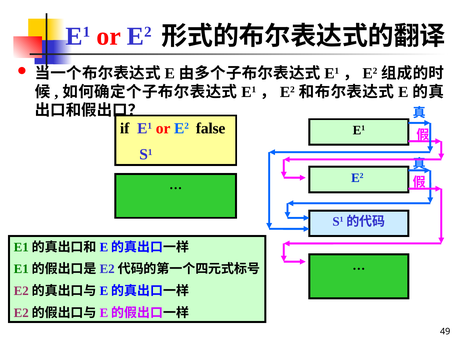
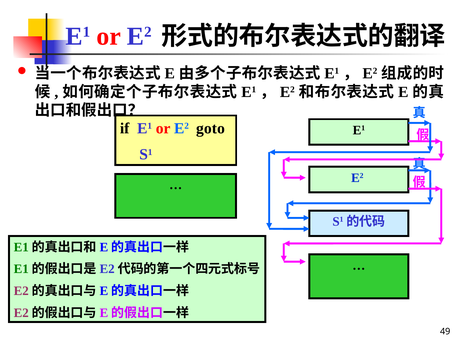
false: false -> goto
